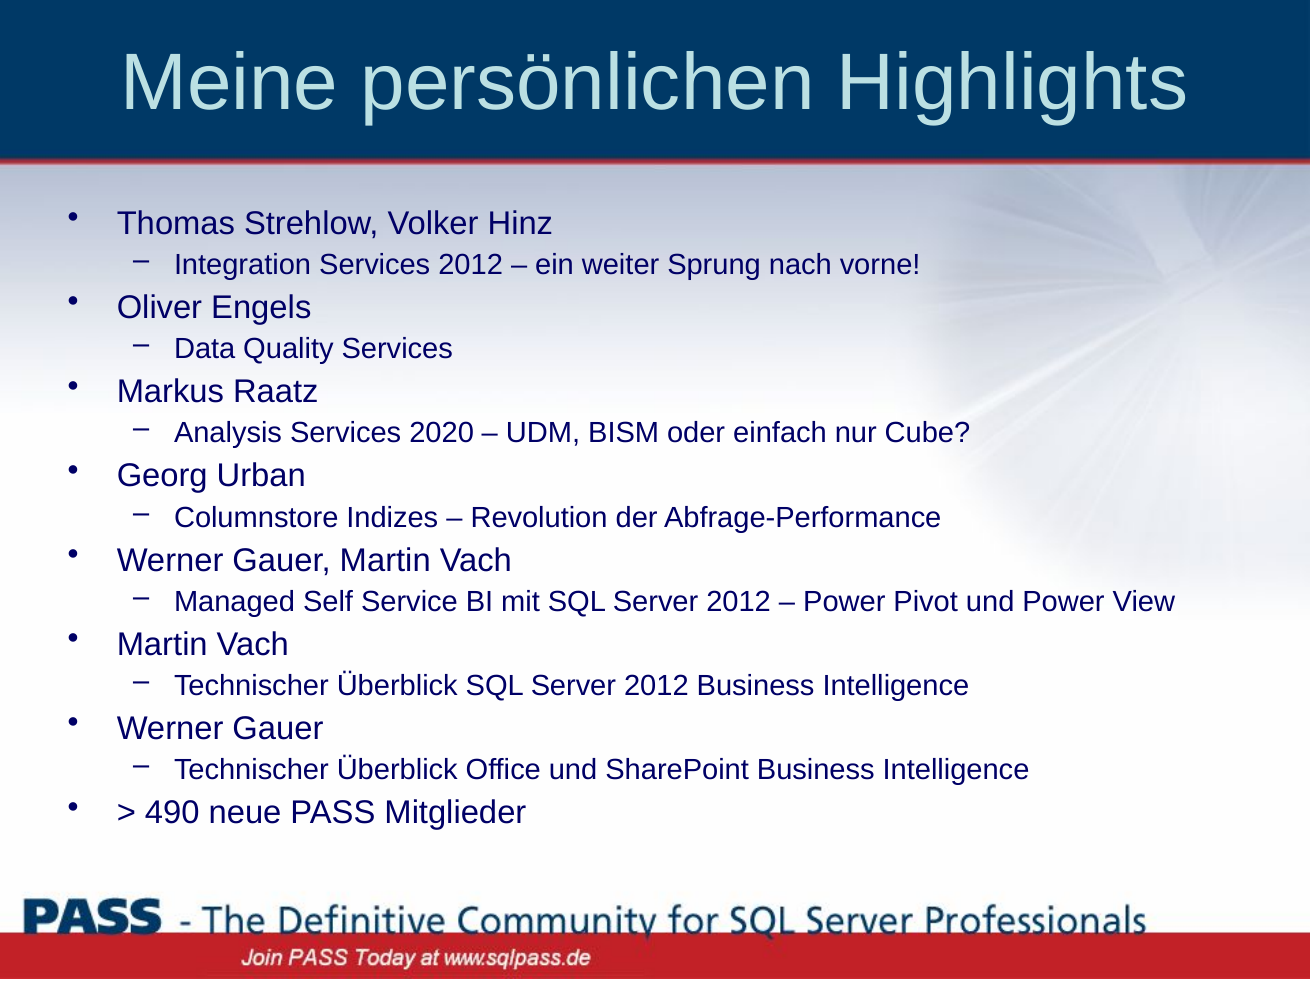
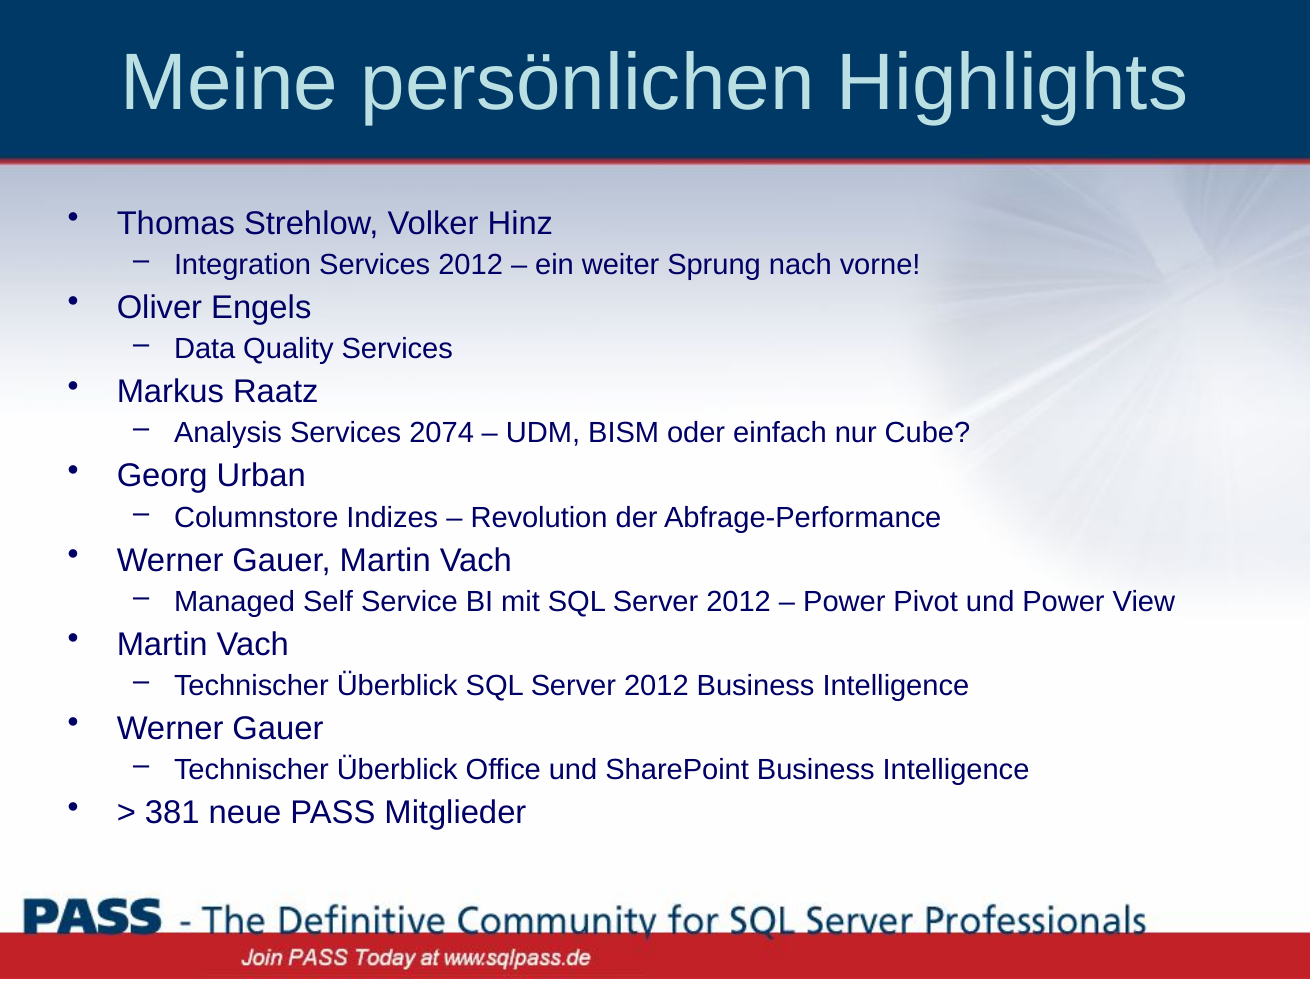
2020: 2020 -> 2074
490: 490 -> 381
